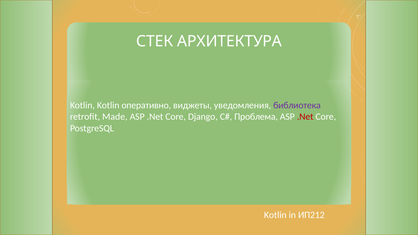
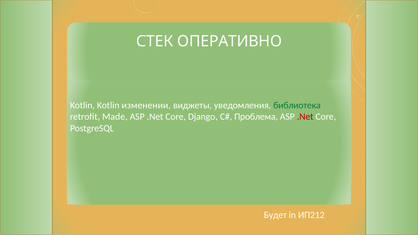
АРХИТЕКТУРА: АРХИТЕКТУРА -> ОПЕРАТИВНО
оперативно: оперативно -> изменении
библиотека colour: purple -> green
Kotlin at (275, 215): Kotlin -> Будет
